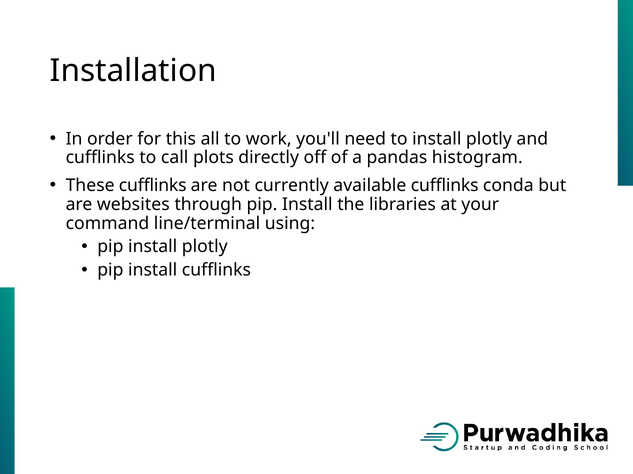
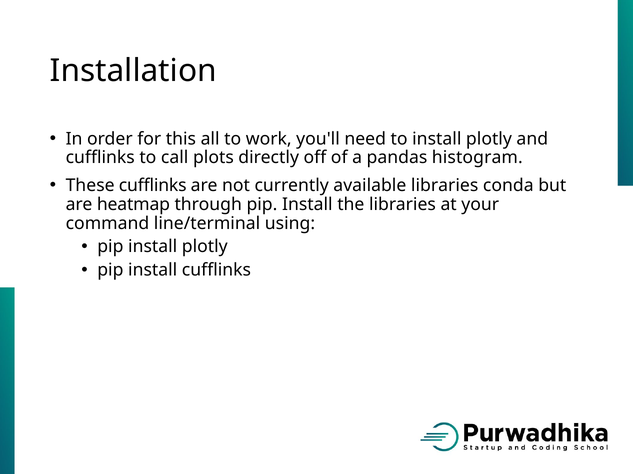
available cufflinks: cufflinks -> libraries
websites: websites -> heatmap
